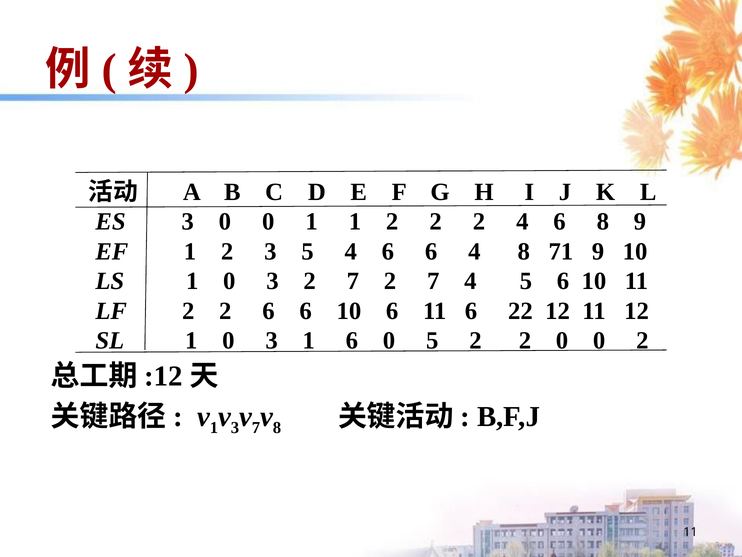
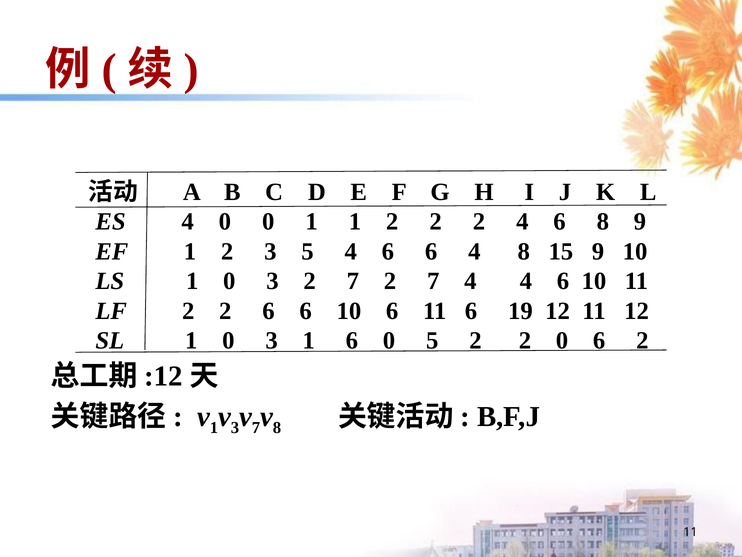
ES 3: 3 -> 4
71: 71 -> 15
4 5: 5 -> 4
22: 22 -> 19
2 0 0: 0 -> 6
